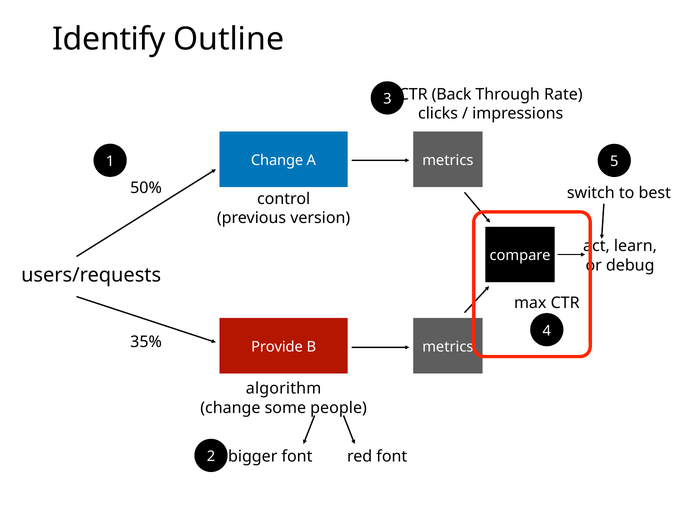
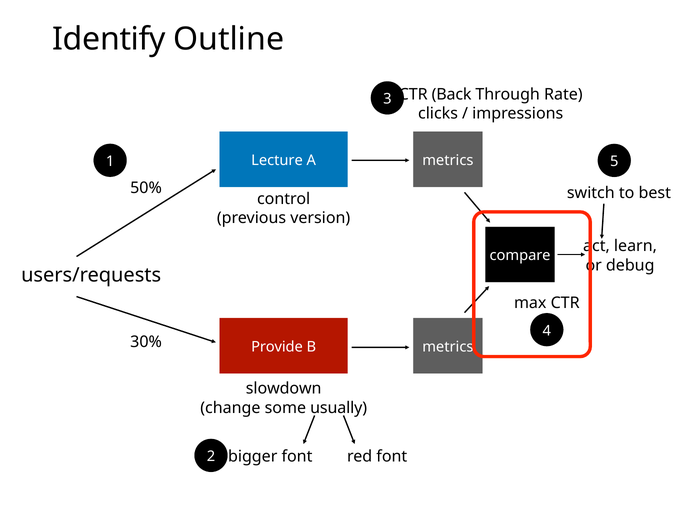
Change at (277, 160): Change -> Lecture
35%: 35% -> 30%
algorithm: algorithm -> slowdown
people: people -> usually
